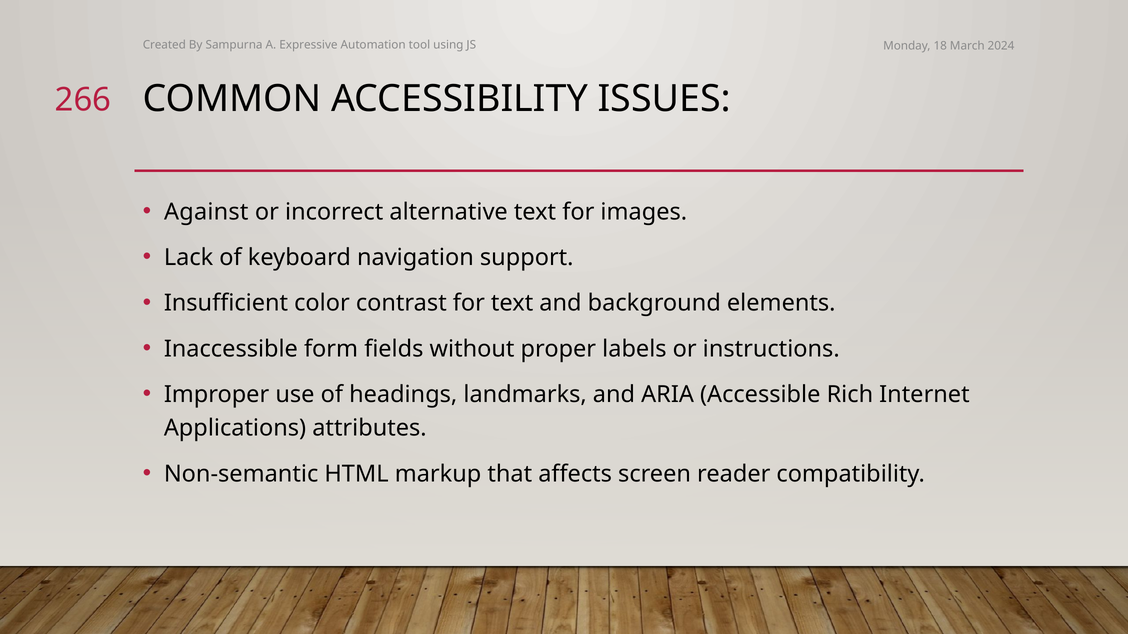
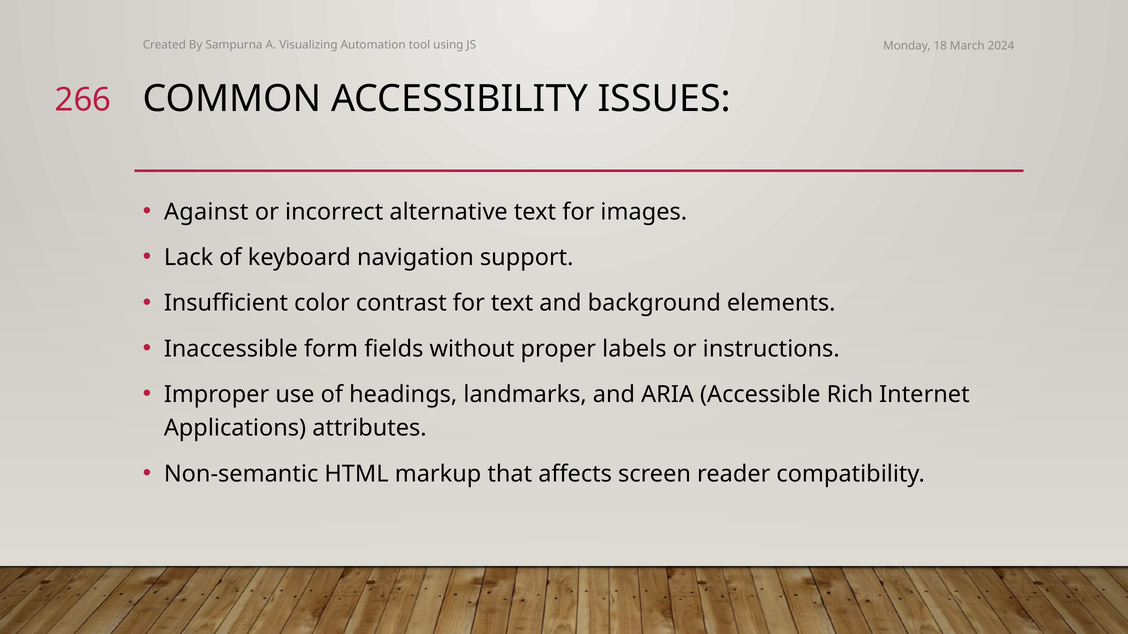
Expressive: Expressive -> Visualizing
